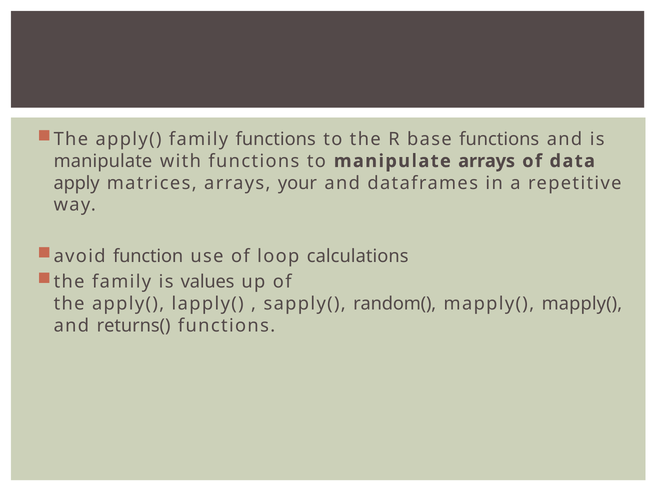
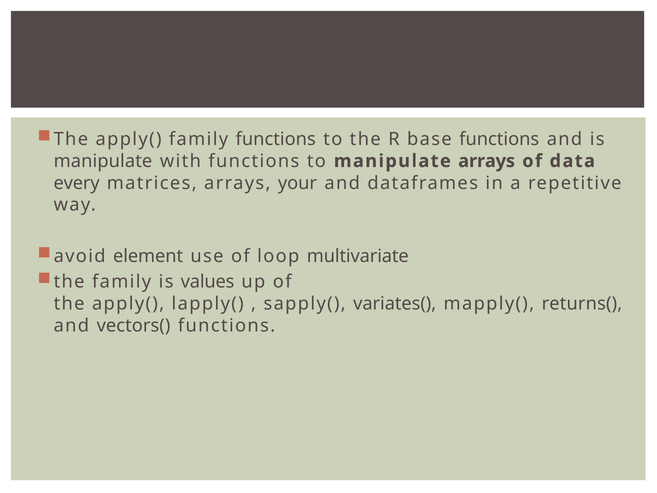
apply: apply -> every
function: function -> element
calculations: calculations -> multivariate
random(: random( -> variates(
mapply( mapply(: mapply( -> returns(
returns(: returns( -> vectors(
